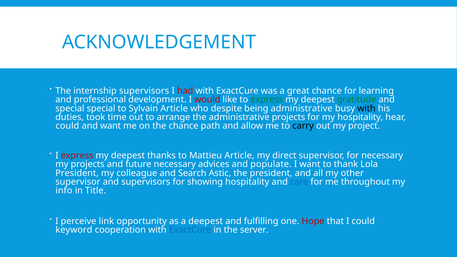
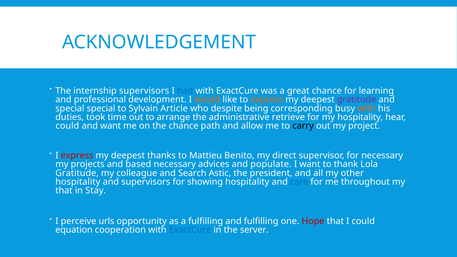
had colour: red -> blue
would colour: red -> orange
express at (267, 100) colour: green -> orange
gratitude at (357, 100) colour: green -> purple
being administrative: administrative -> corresponding
with at (367, 108) colour: black -> orange
administrative projects: projects -> retrieve
Mattieu Article: Article -> Benito
future: future -> based
President at (77, 173): President -> Gratitude
supervisor at (78, 182): supervisor -> hospitality
info at (64, 191): info -> that
Title: Title -> Stay
link: link -> urls
a deepest: deepest -> fulfilling
keyword: keyword -> equation
